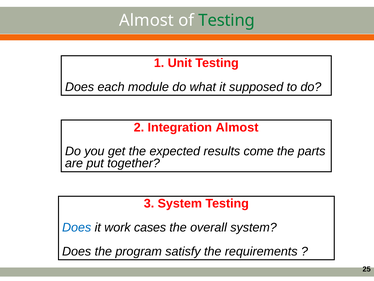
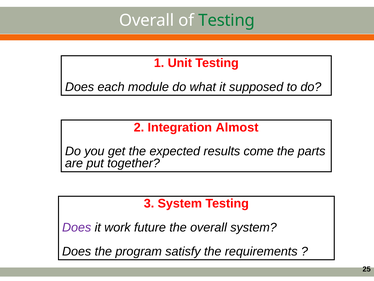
Almost at (147, 20): Almost -> Overall
Does at (77, 227) colour: blue -> purple
cases: cases -> future
